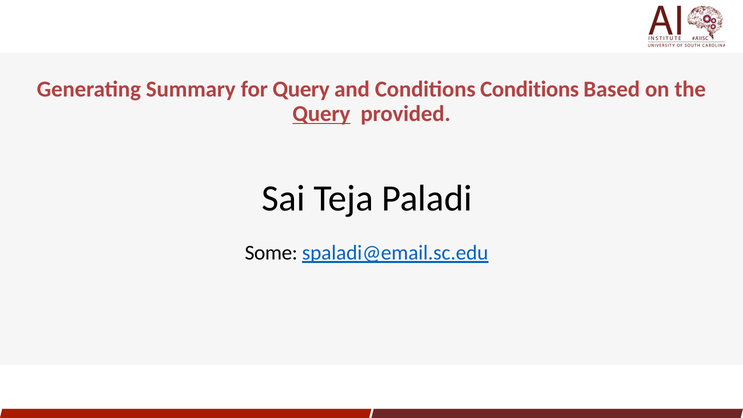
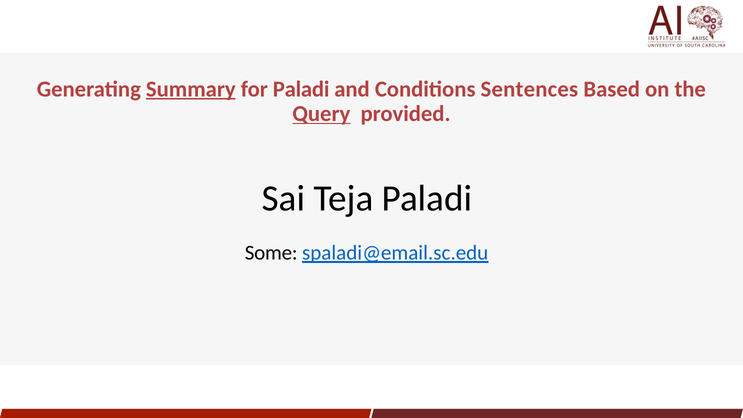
Summary underline: none -> present
for Query: Query -> Paladi
Conditions Conditions: Conditions -> Sentences
